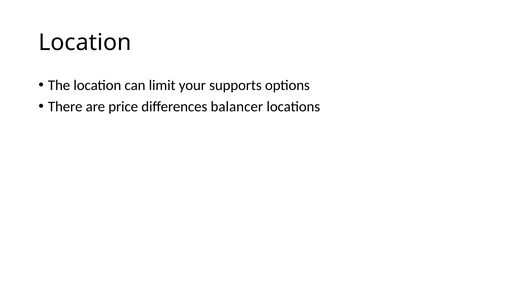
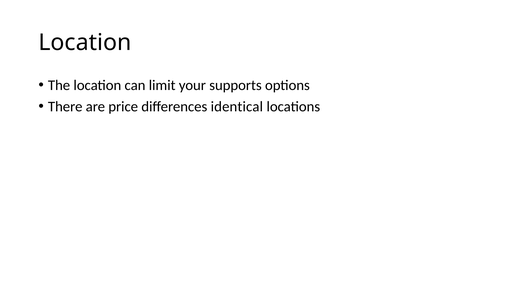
balancer: balancer -> identical
